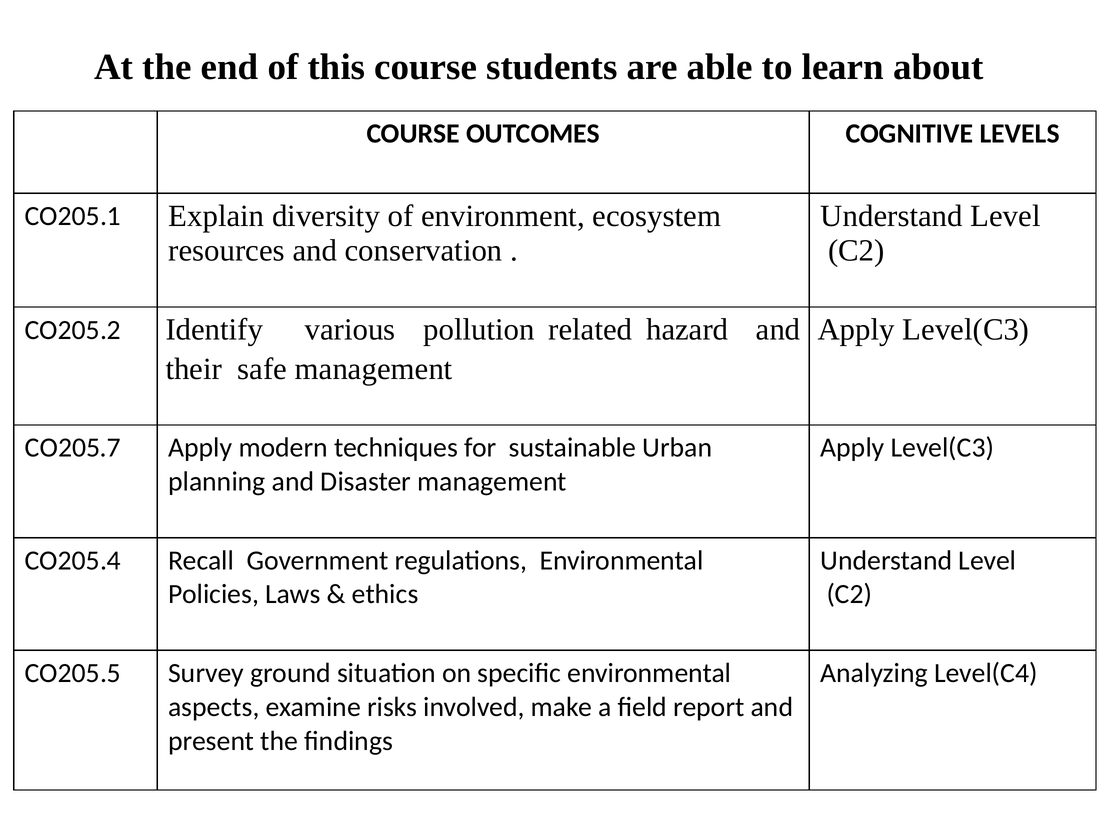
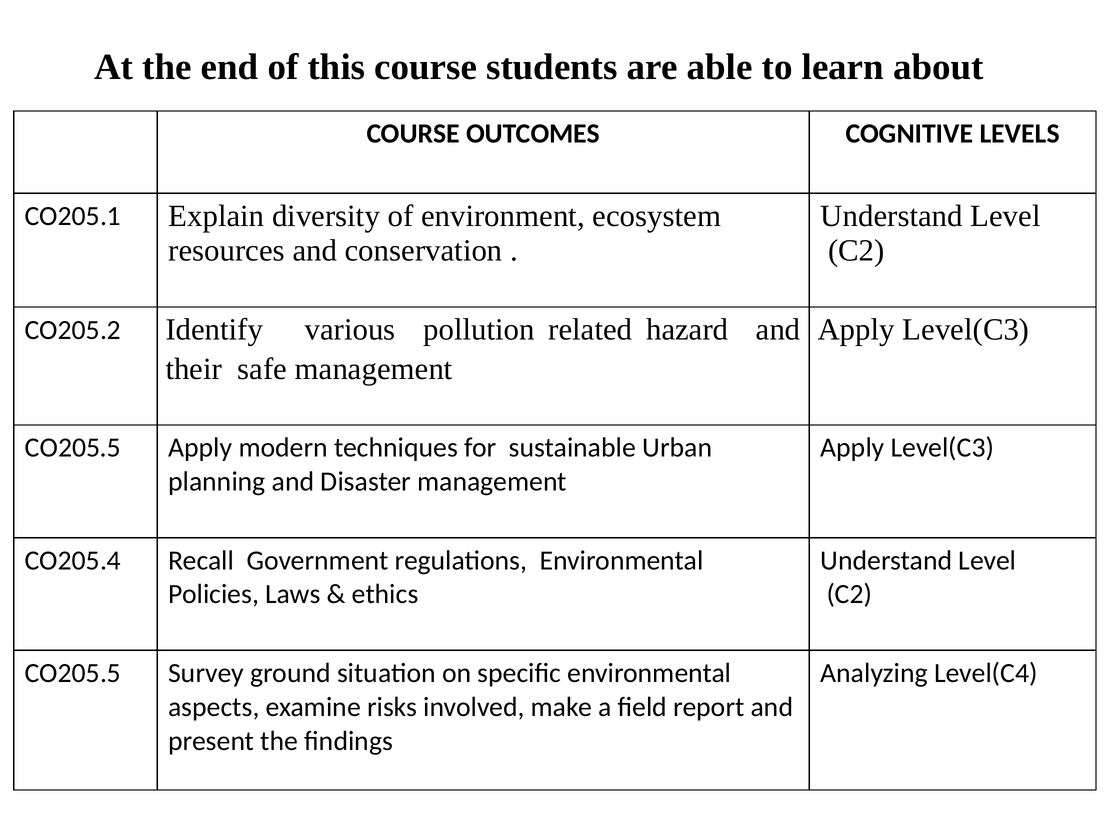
CO205.7 at (73, 448): CO205.7 -> CO205.5
